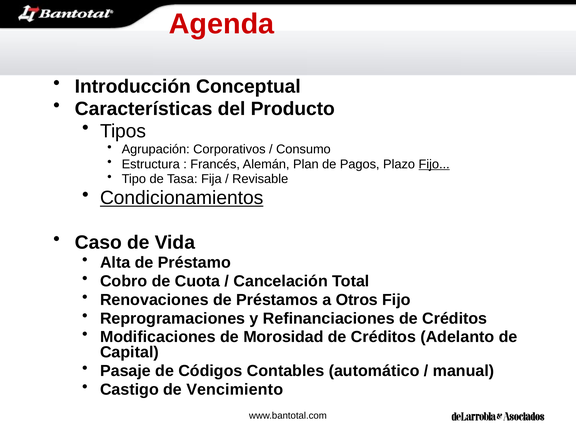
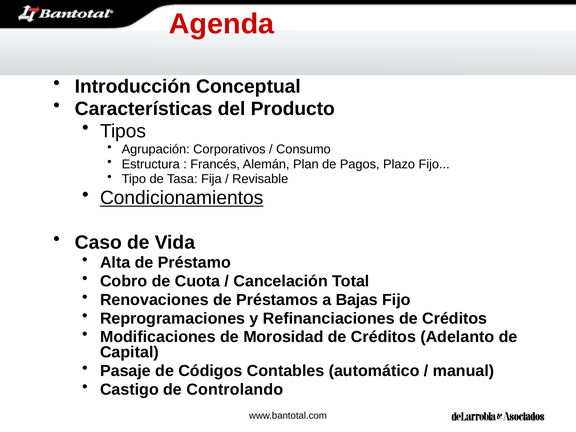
Fijo at (434, 164) underline: present -> none
Otros: Otros -> Bajas
Vencimiento: Vencimiento -> Controlando
